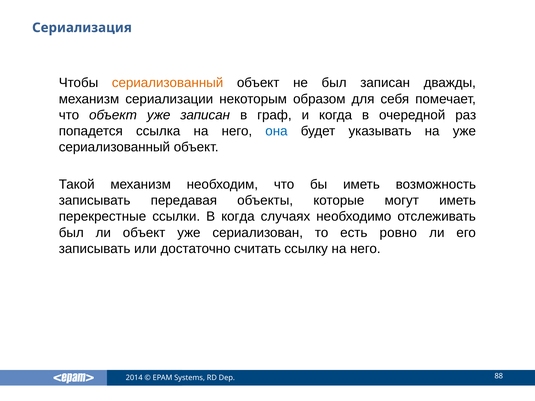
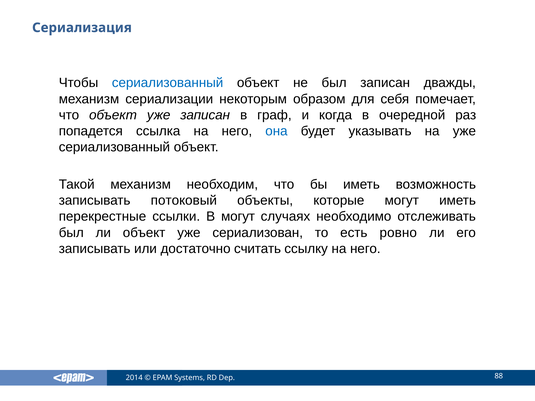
сериализованный at (168, 83) colour: orange -> blue
передавая: передавая -> потоковый
В когда: когда -> могут
